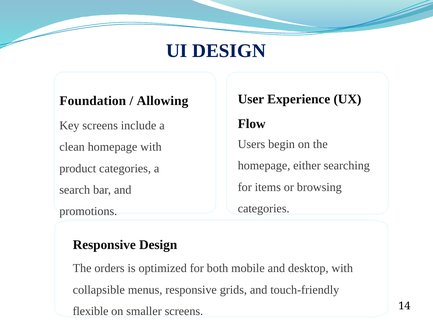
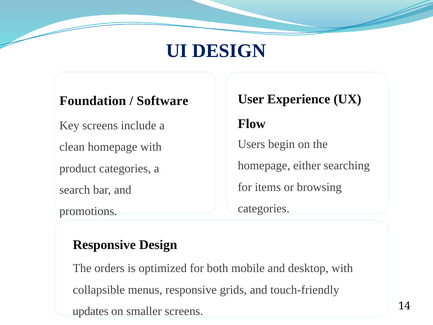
Allowing: Allowing -> Software
flexible: flexible -> updates
